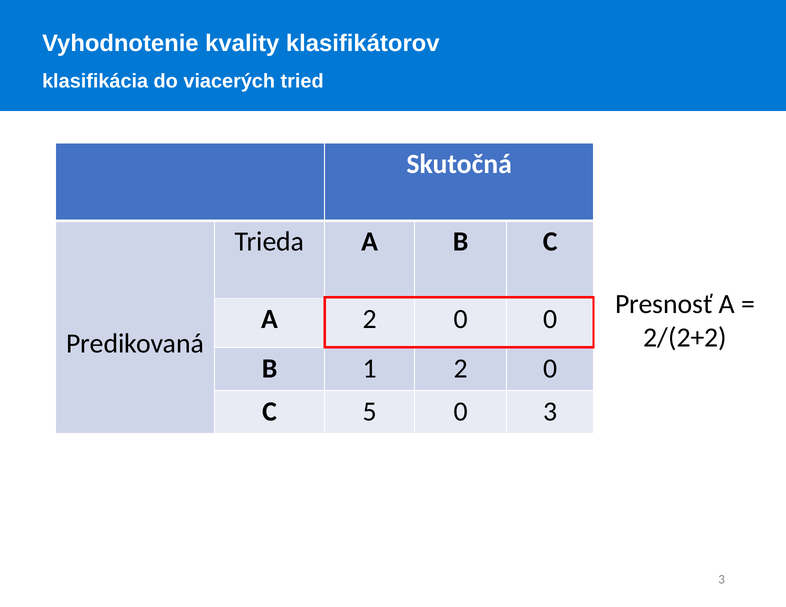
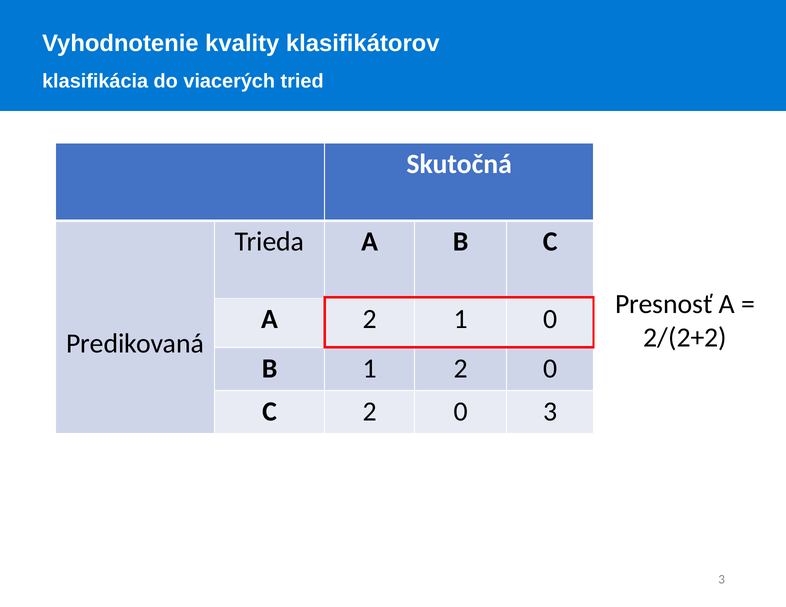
A 2 0: 0 -> 1
C 5: 5 -> 2
